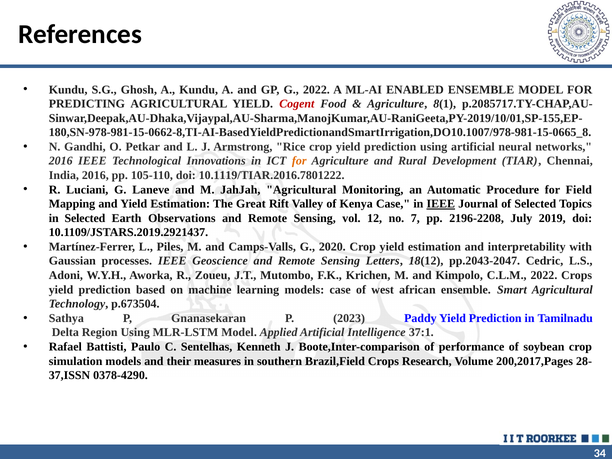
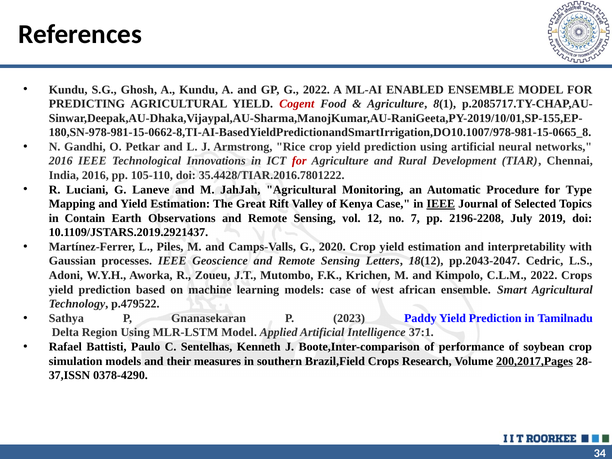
for at (299, 161) colour: orange -> red
10.1119/TIAR.2016.7801222: 10.1119/TIAR.2016.7801222 -> 35.4428/TIAR.2016.7801222
Field: Field -> Type
in Selected: Selected -> Contain
p.673504: p.673504 -> p.479522
200,2017,Pages underline: none -> present
